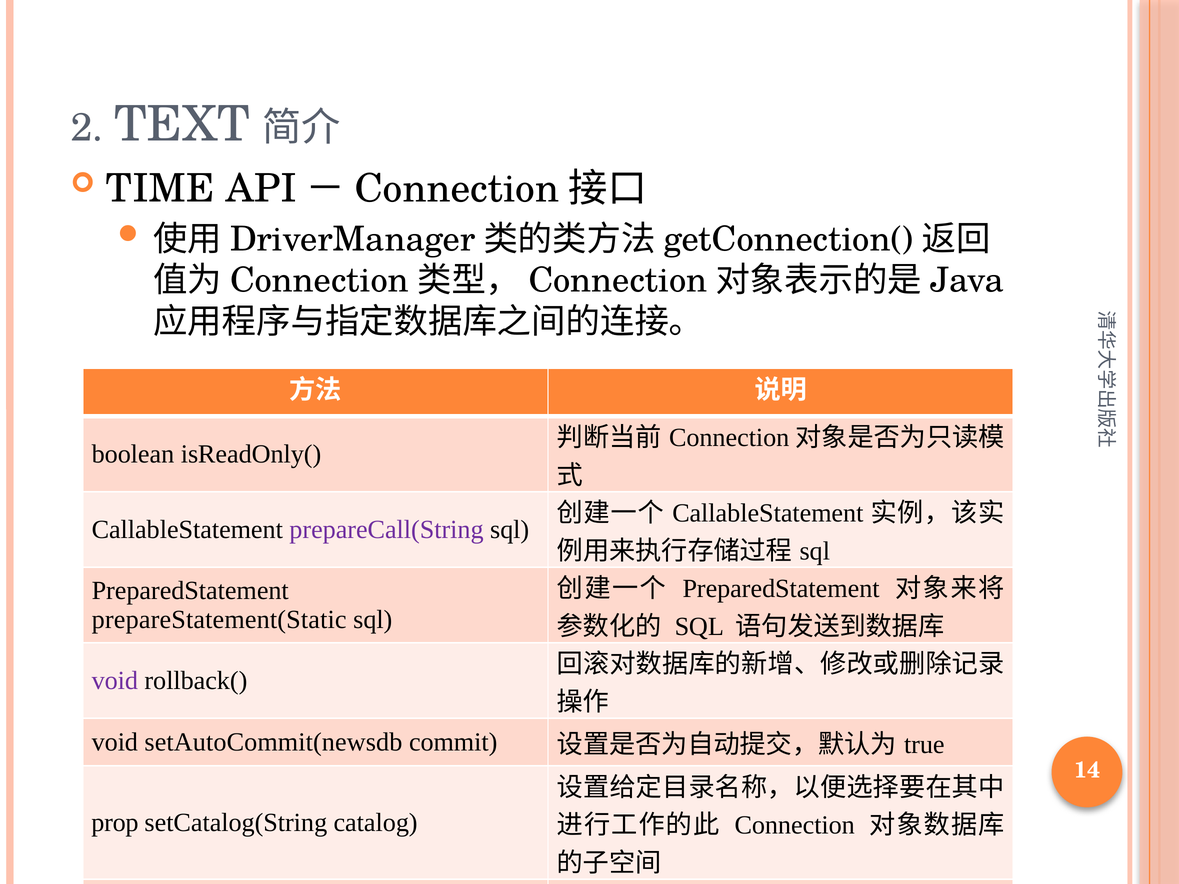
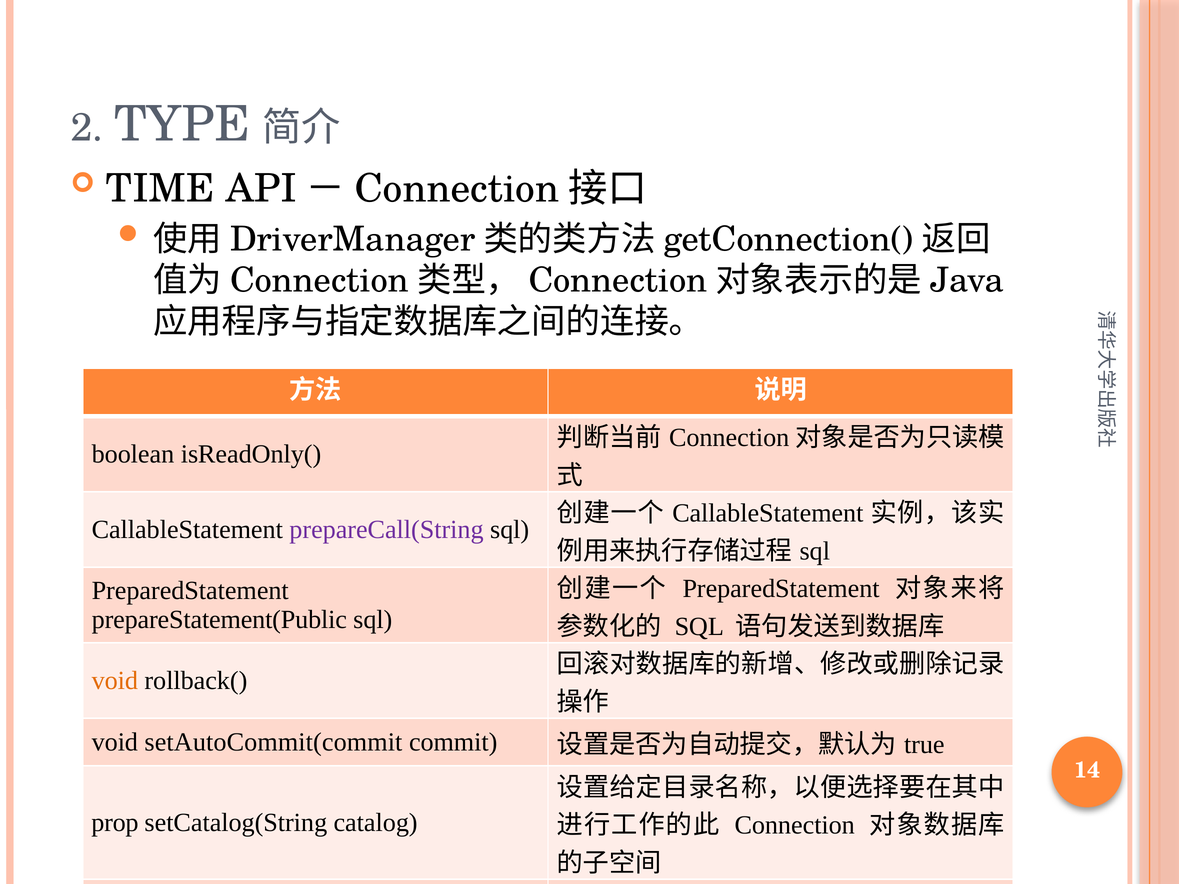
TEXT: TEXT -> TYPE
prepareStatement(Static: prepareStatement(Static -> prepareStatement(Public
void at (115, 681) colour: purple -> orange
setAutoCommit(newsdb: setAutoCommit(newsdb -> setAutoCommit(commit
